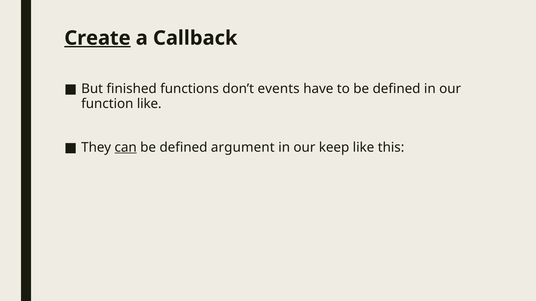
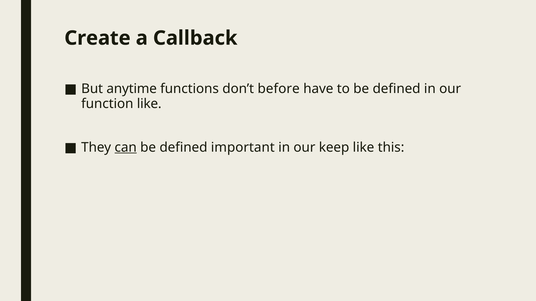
Create underline: present -> none
finished: finished -> anytime
events: events -> before
argument: argument -> important
